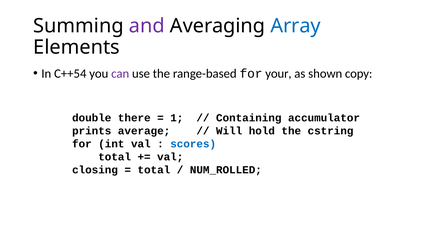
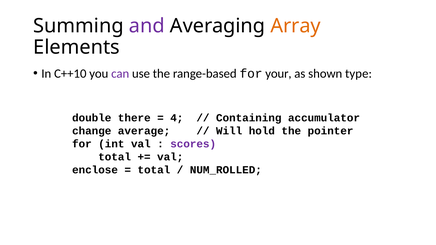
Array colour: blue -> orange
C++54: C++54 -> C++10
copy: copy -> type
1: 1 -> 4
prints: prints -> change
cstring: cstring -> pointer
scores colour: blue -> purple
closing: closing -> enclose
